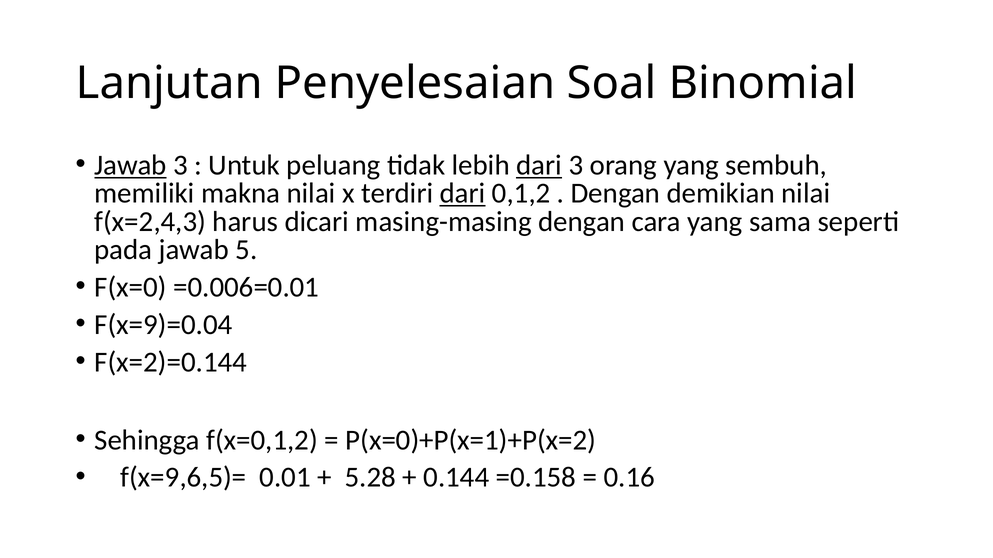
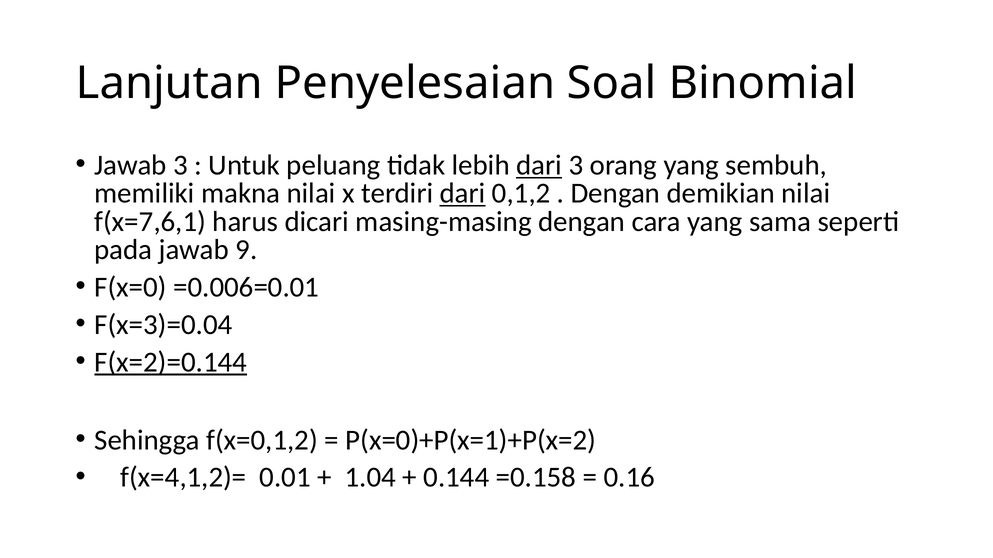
Jawab at (130, 165) underline: present -> none
f(x=2,4,3: f(x=2,4,3 -> f(x=7,6,1
5: 5 -> 9
F(x=9)=0.04: F(x=9)=0.04 -> F(x=3)=0.04
F(x=2)=0.144 underline: none -> present
f(x=9,6,5)=: f(x=9,6,5)= -> f(x=4,1,2)=
5.28: 5.28 -> 1.04
